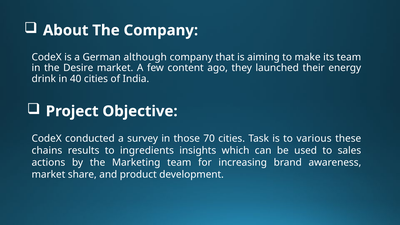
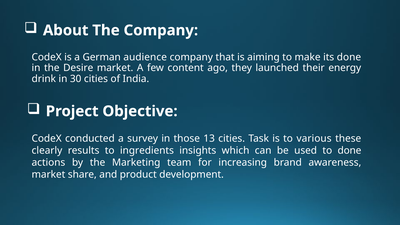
although: although -> audience
its team: team -> done
40: 40 -> 30
70: 70 -> 13
chains: chains -> clearly
to sales: sales -> done
